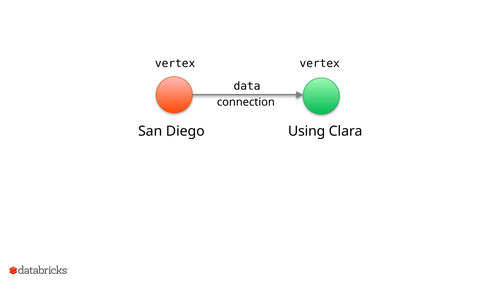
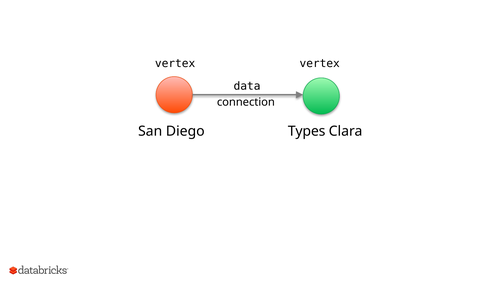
Using: Using -> Types
